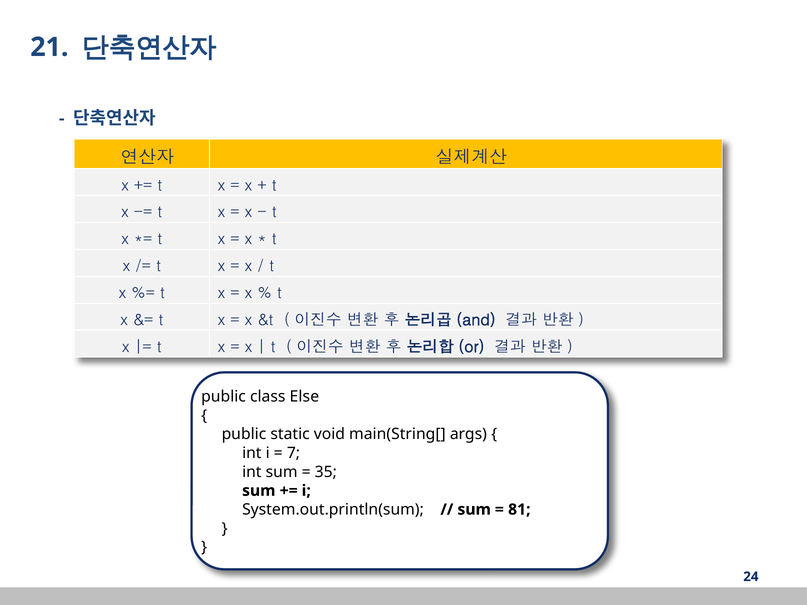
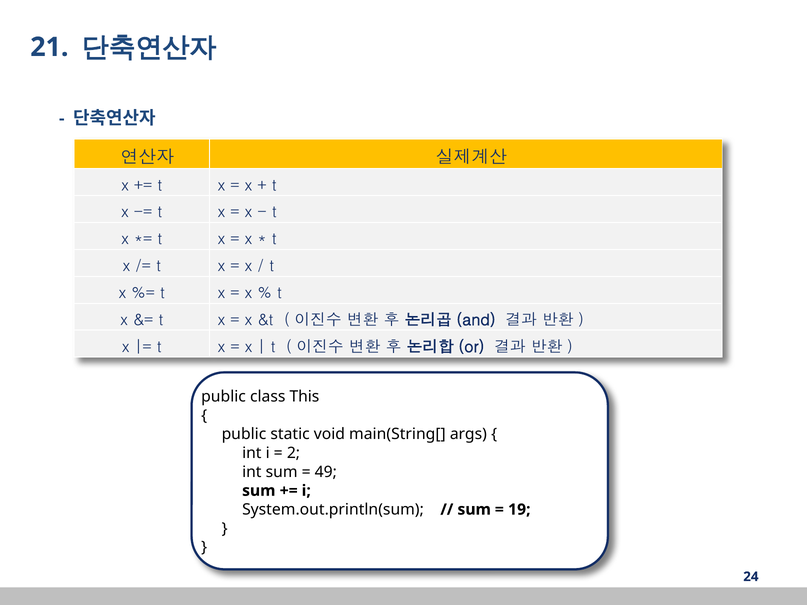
Else: Else -> This
7: 7 -> 2
35: 35 -> 49
81: 81 -> 19
